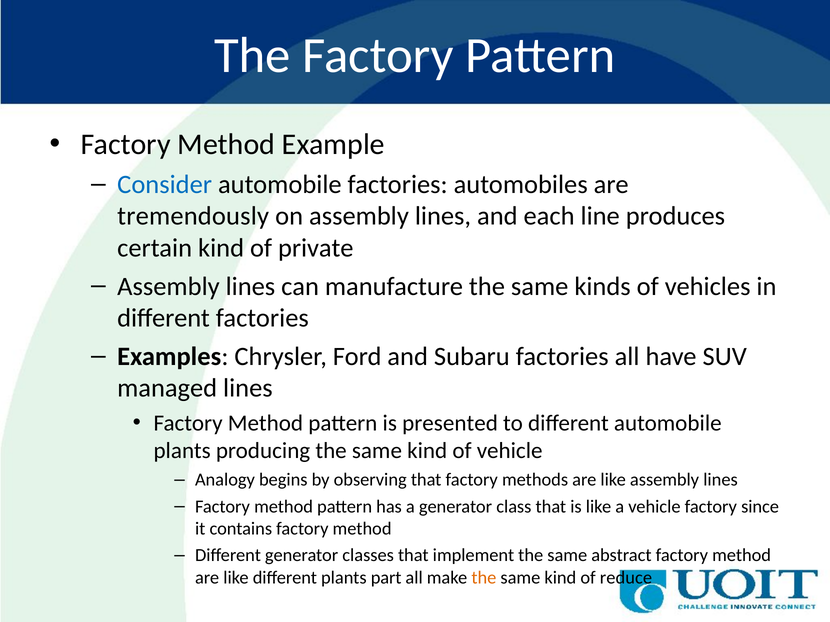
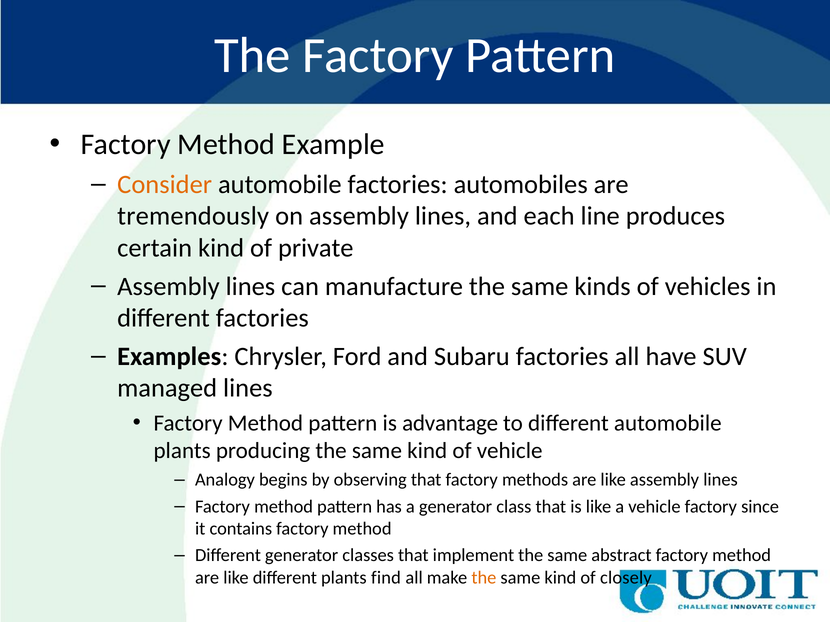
Consider colour: blue -> orange
presented: presented -> advantage
part: part -> find
reduce: reduce -> closely
